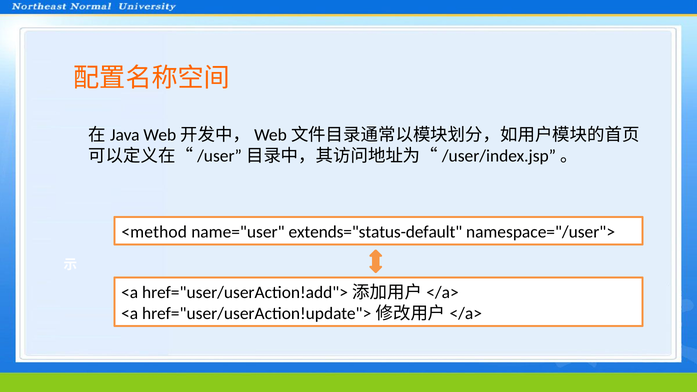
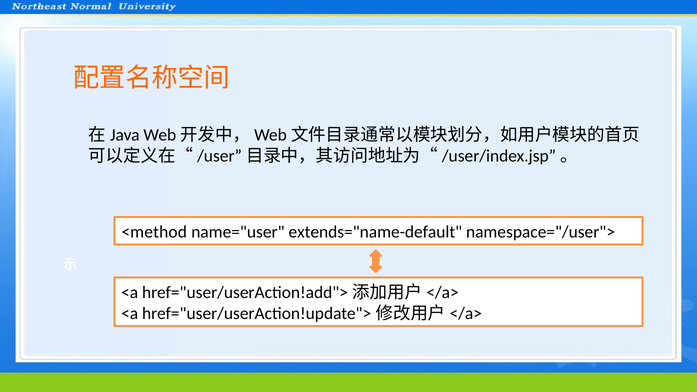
extends="status-default: extends="status-default -> extends="name-default
